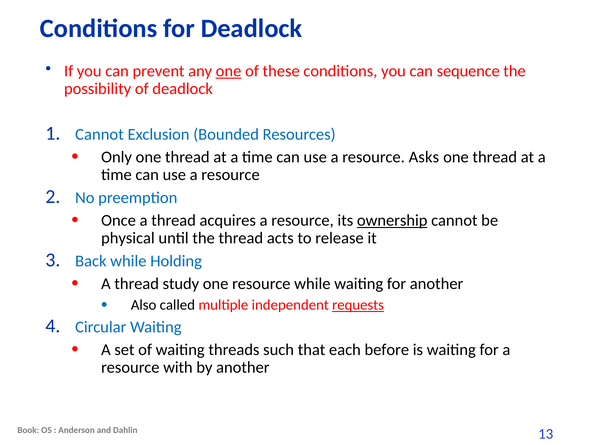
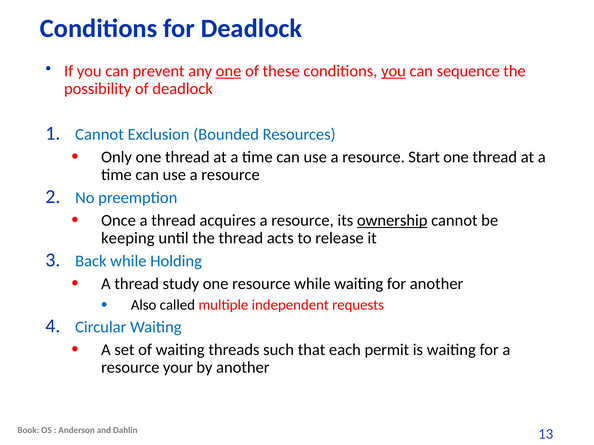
you at (393, 71) underline: none -> present
Asks: Asks -> Start
physical: physical -> keeping
requests underline: present -> none
before: before -> permit
with: with -> your
